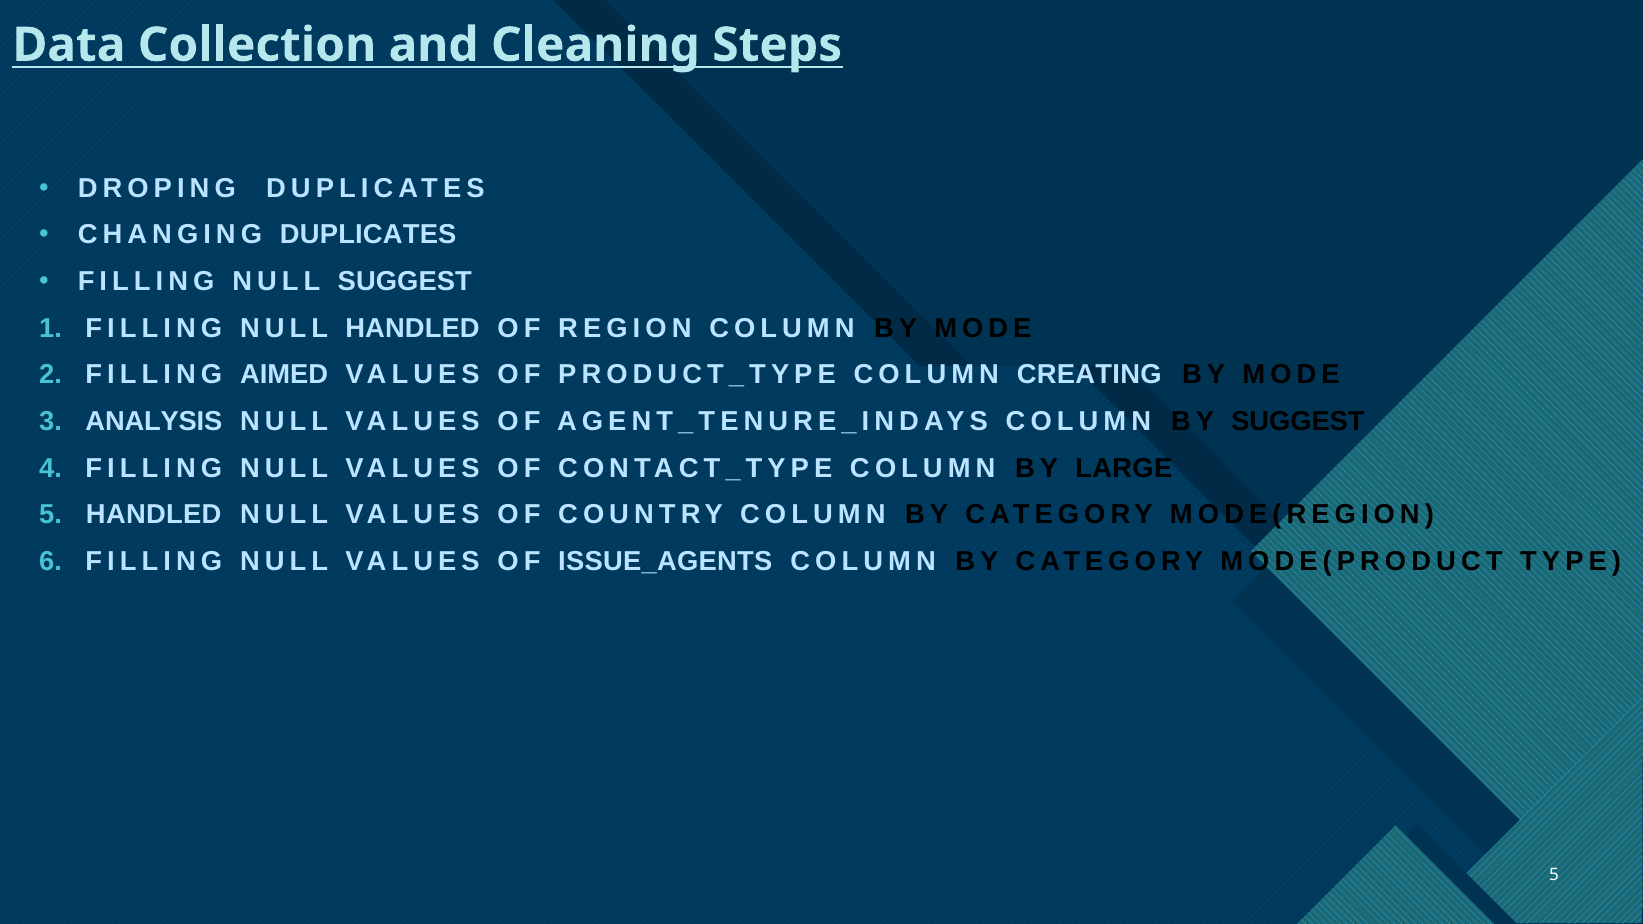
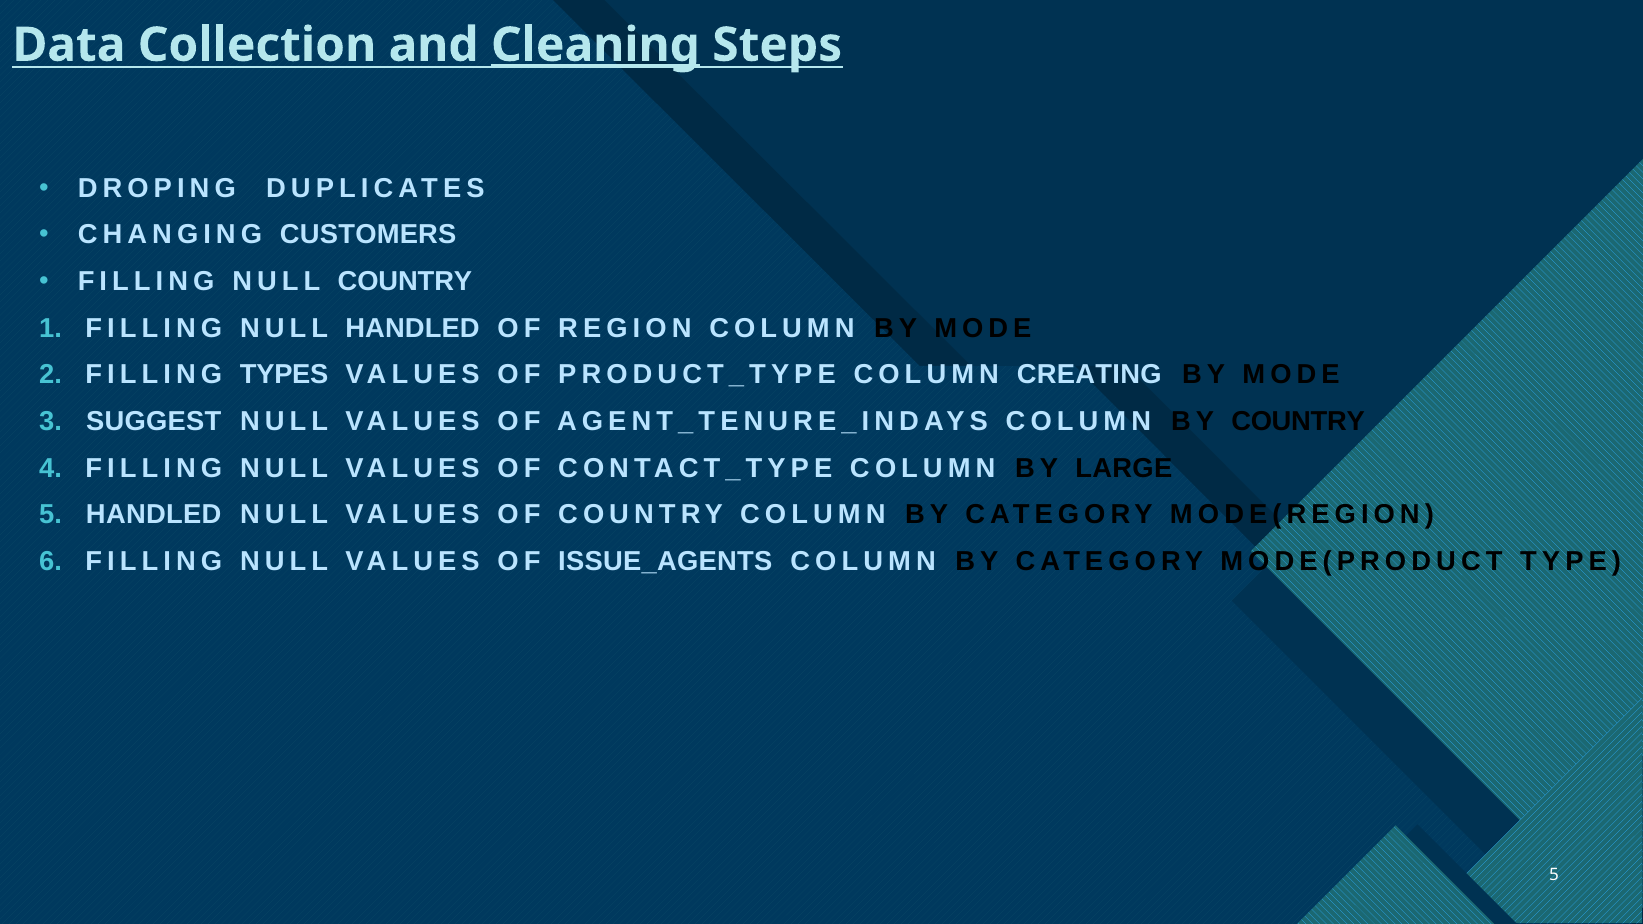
Cleaning underline: none -> present
CHANGING DUPLICATES: DUPLICATES -> CUSTOMERS
NULL SUGGEST: SUGGEST -> COUNTRY
AIMED: AIMED -> TYPES
ANALYSIS: ANALYSIS -> SUGGEST
BY SUGGEST: SUGGEST -> COUNTRY
